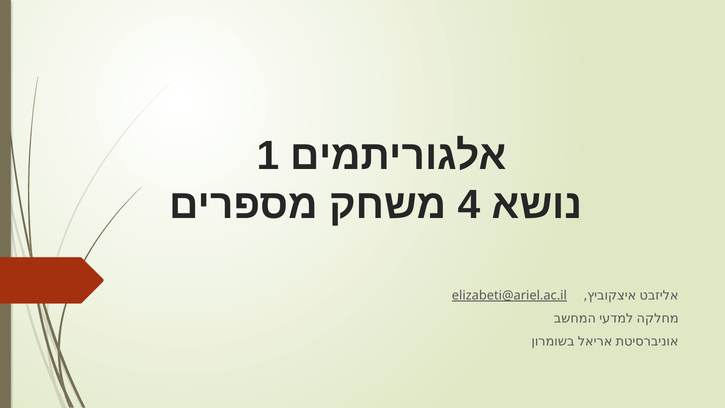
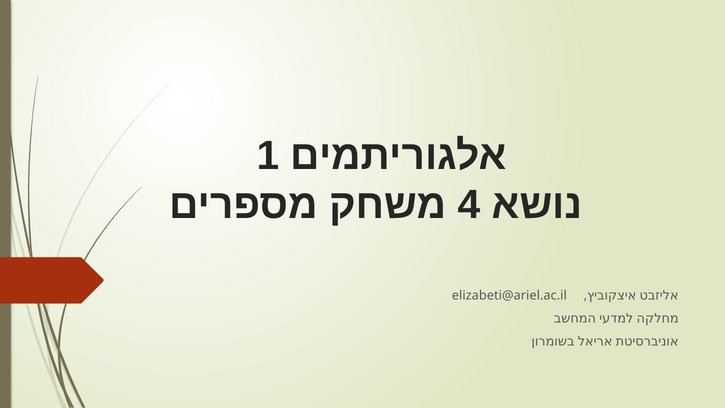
elizabeti@ariel.ac.il underline: present -> none
